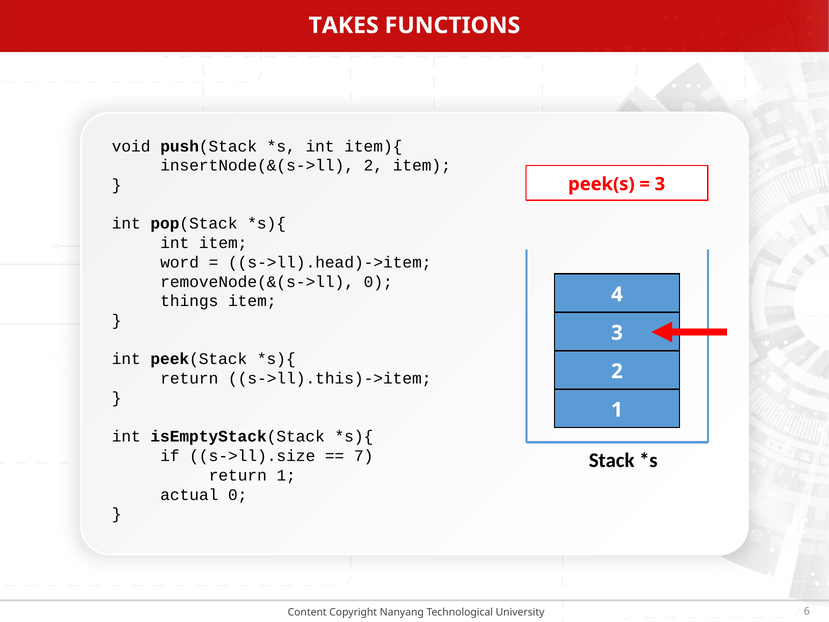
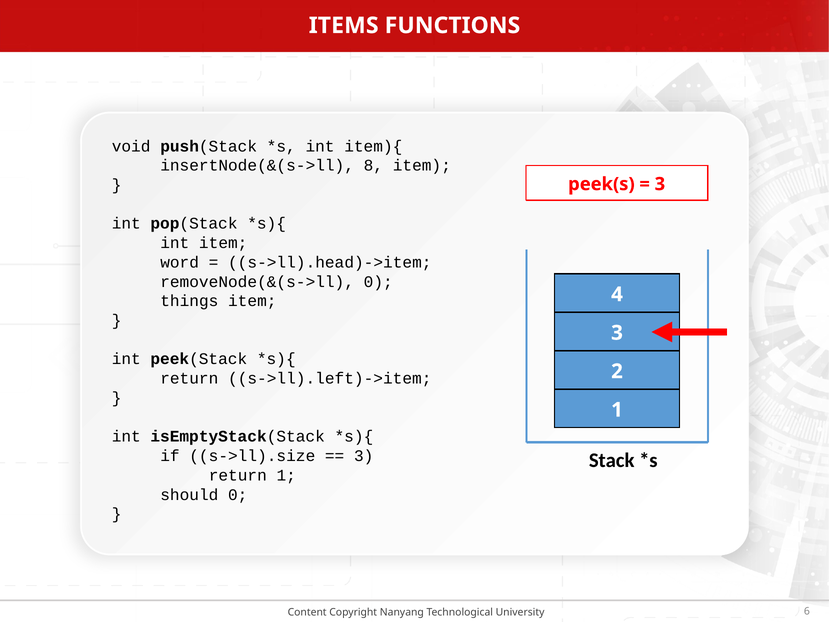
TAKES: TAKES -> ITEMS
insertNode(&(s->ll 2: 2 -> 8
s->ll).this)->item: s->ll).this)->item -> s->ll).left)->item
7 at (364, 456): 7 -> 3
actual: actual -> should
